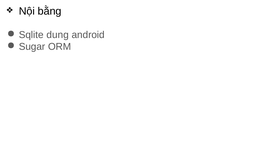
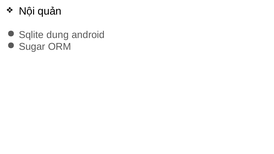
bằng: bằng -> quản
